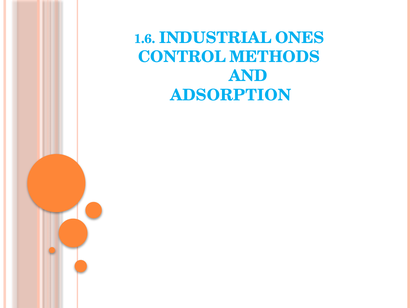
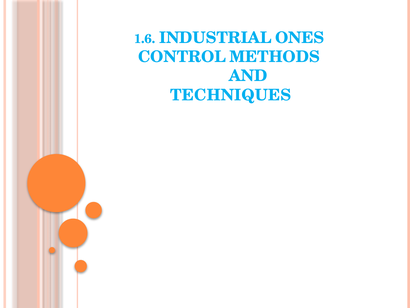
ADSORPTION: ADSORPTION -> TECHNIQUES
